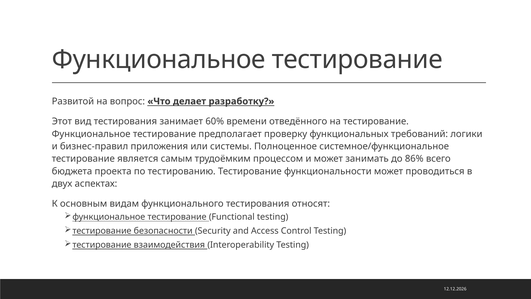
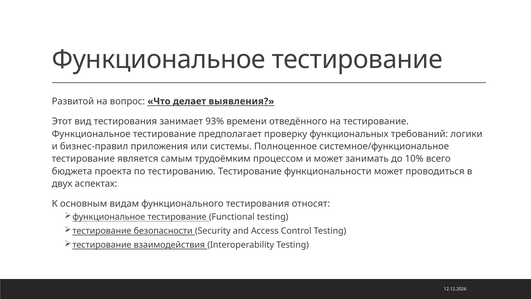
разработку: разработку -> выявления
60%: 60% -> 93%
86%: 86% -> 10%
